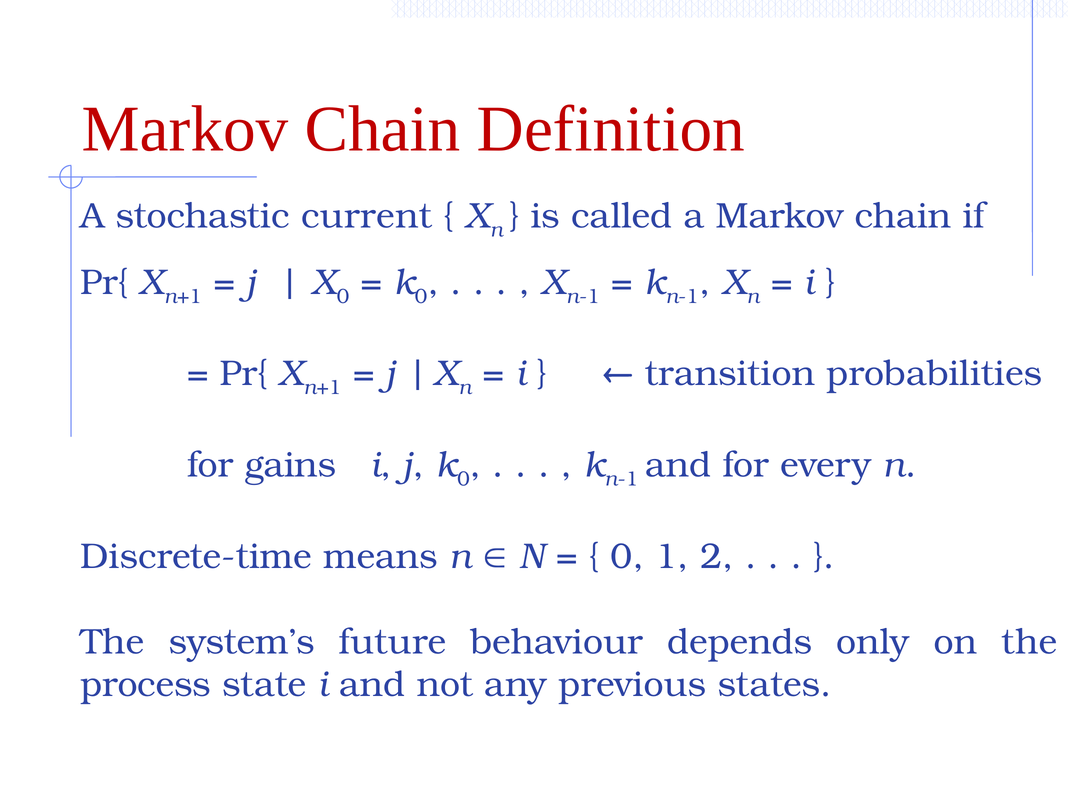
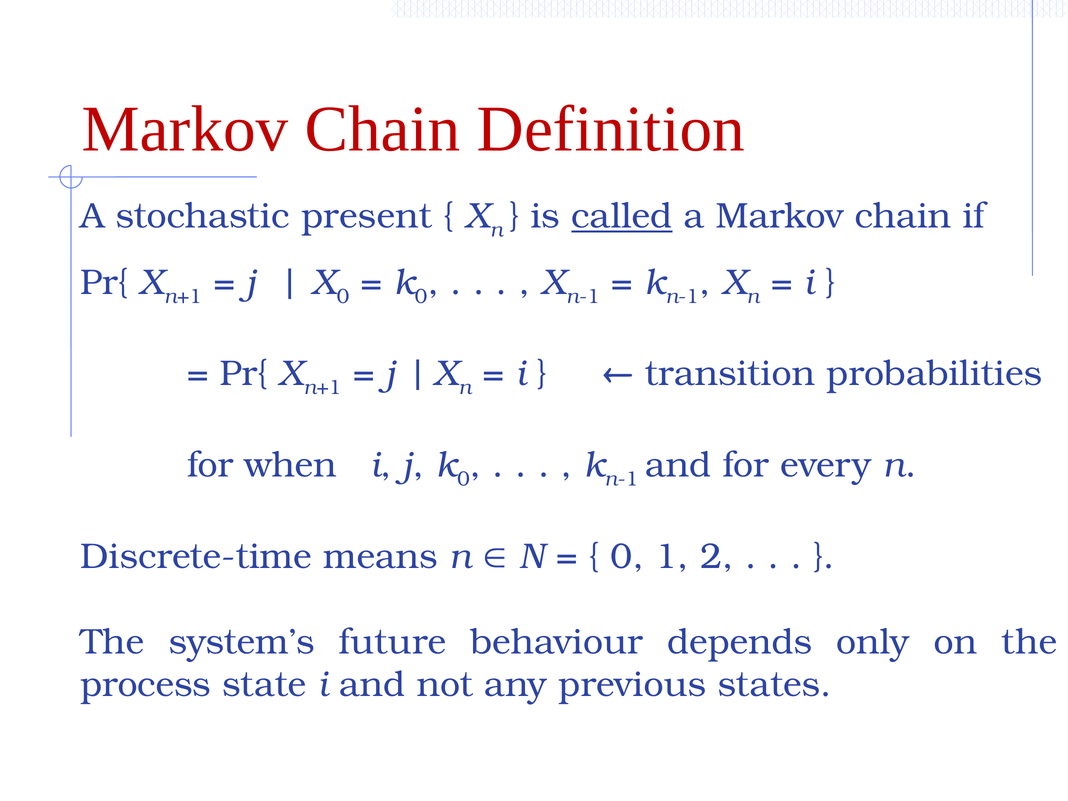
current: current -> present
called underline: none -> present
gains: gains -> when
